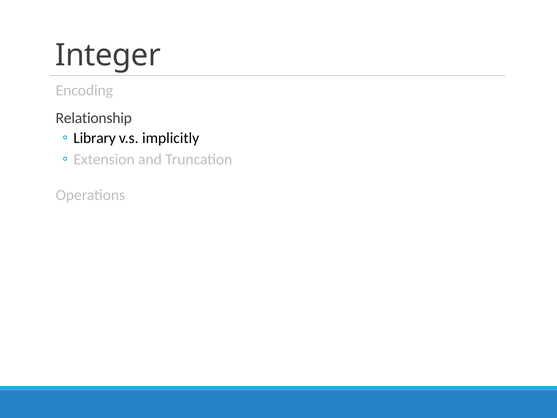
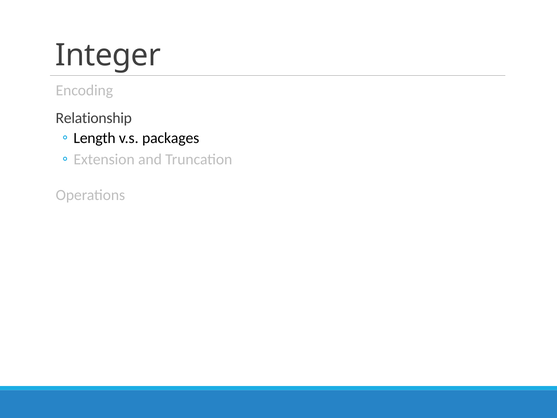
Library: Library -> Length
implicitly: implicitly -> packages
